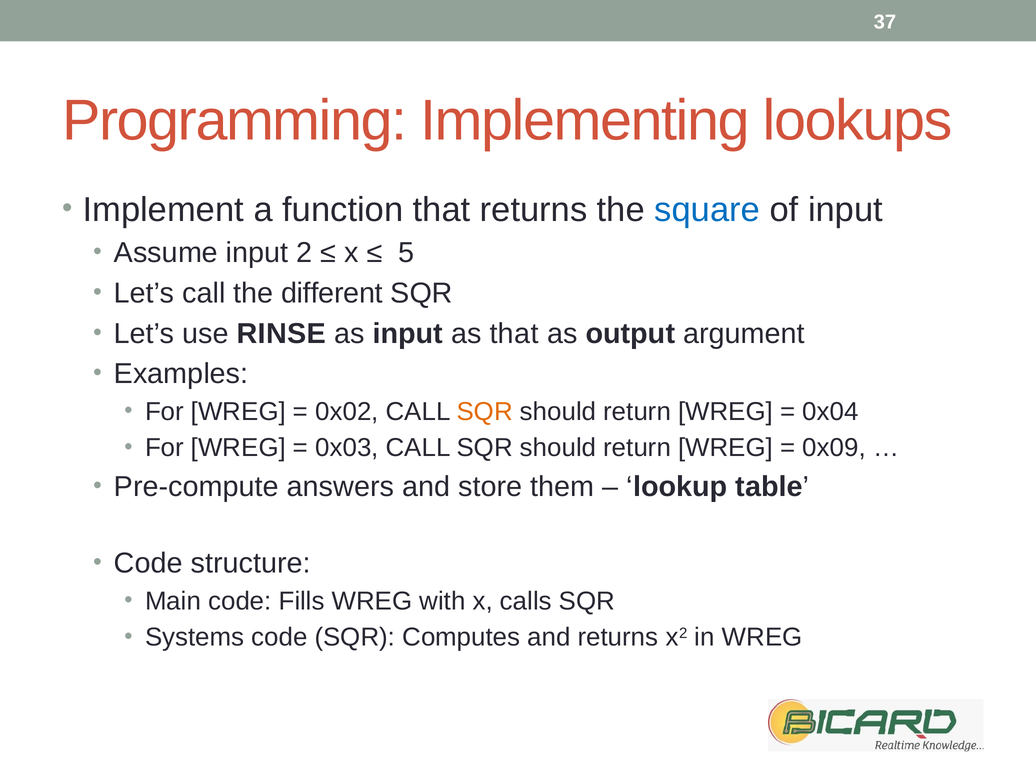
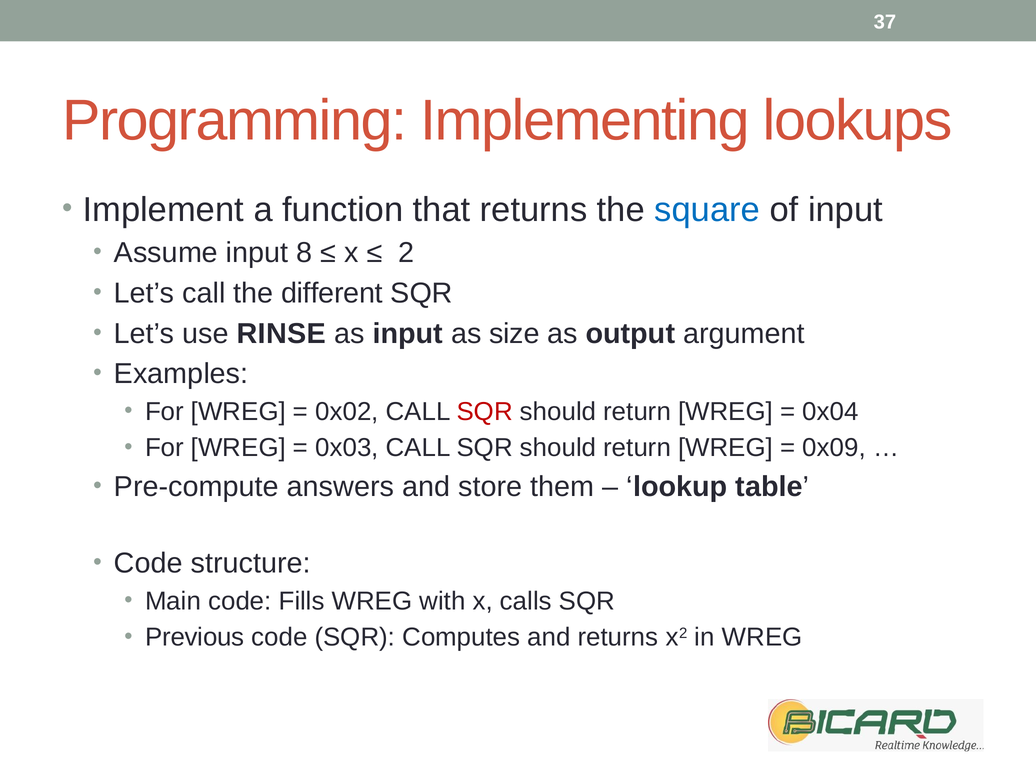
2: 2 -> 8
5: 5 -> 2
as that: that -> size
SQR at (485, 412) colour: orange -> red
Systems: Systems -> Previous
